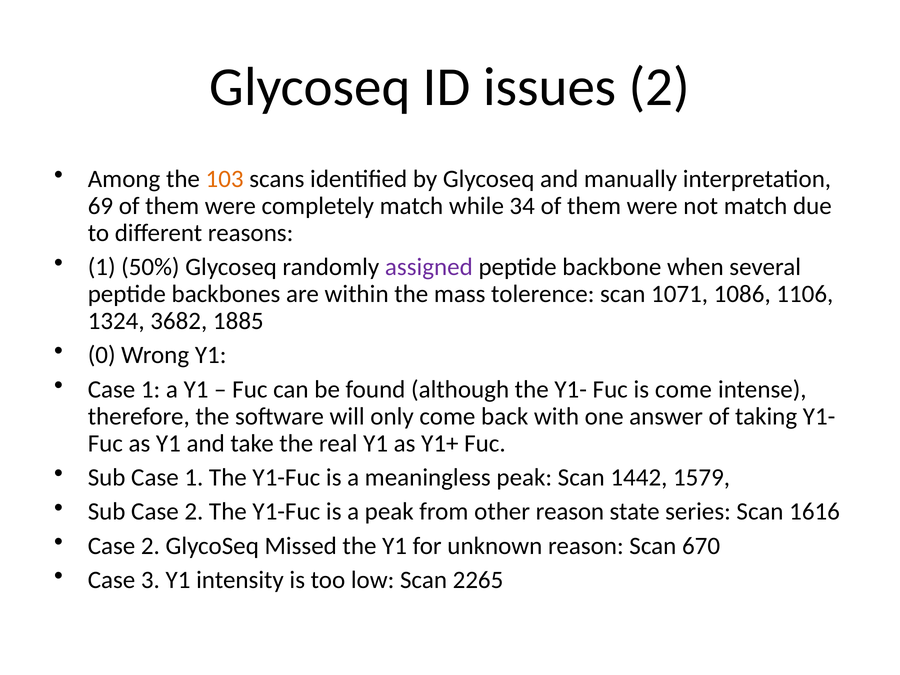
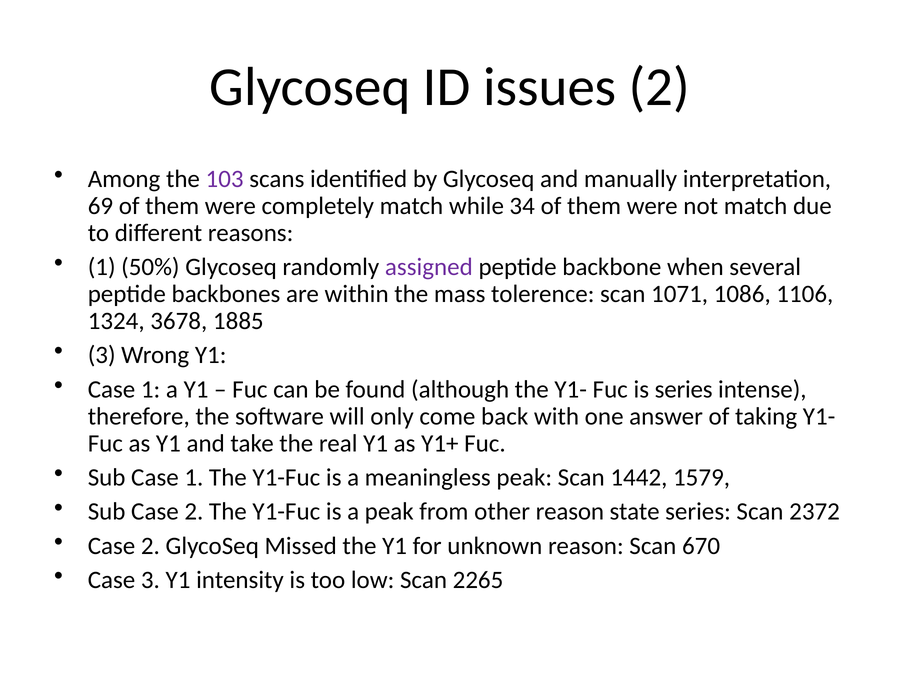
103 colour: orange -> purple
3682: 3682 -> 3678
0 at (102, 355): 0 -> 3
is come: come -> series
1616: 1616 -> 2372
